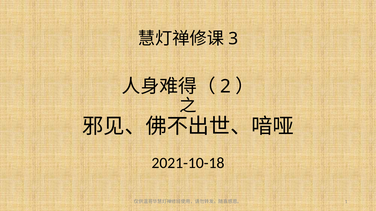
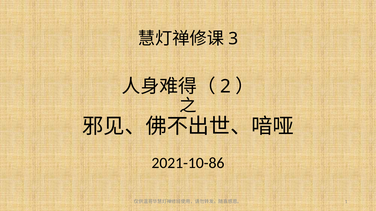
2021-10-18: 2021-10-18 -> 2021-10-86
